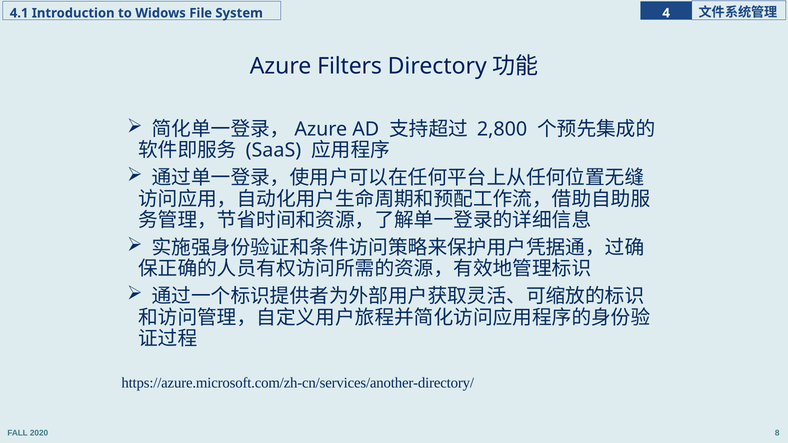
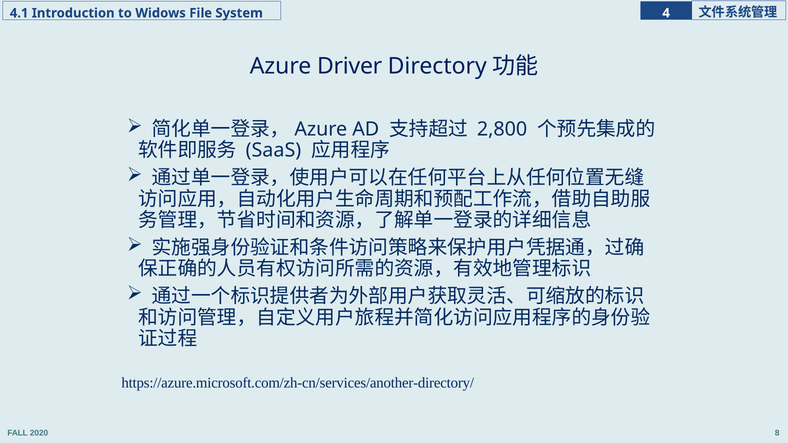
Filters: Filters -> Driver
